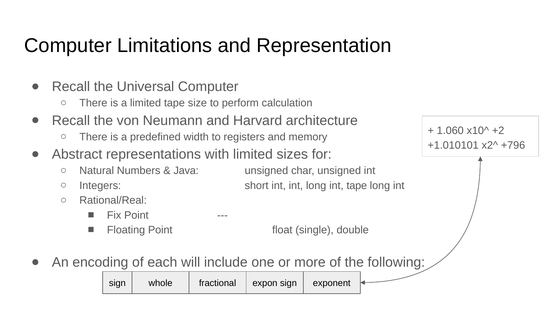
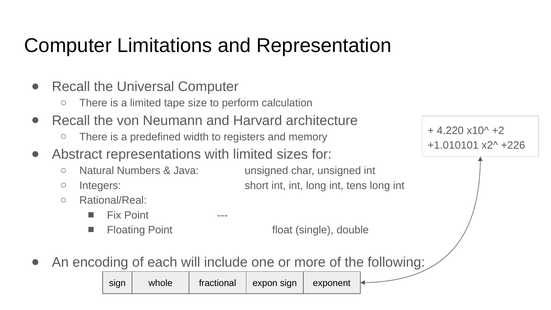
1.060: 1.060 -> 4.220
+796: +796 -> +226
int tape: tape -> tens
